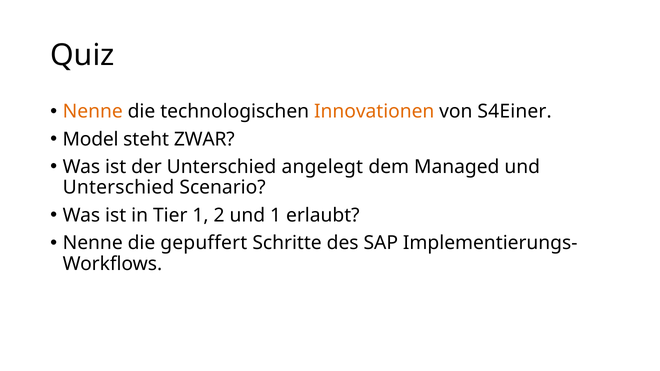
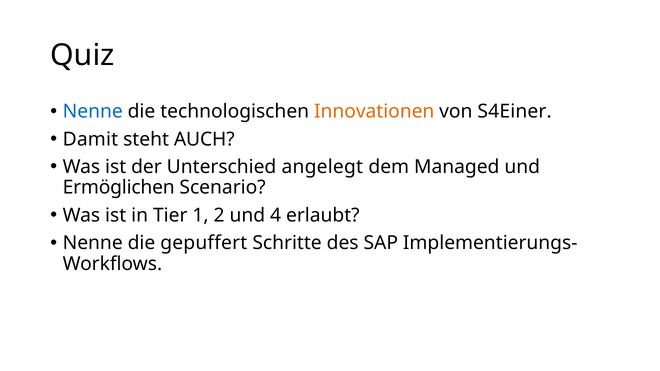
Nenne at (93, 112) colour: orange -> blue
Model: Model -> Damit
ZWAR: ZWAR -> AUCH
Unterschied at (119, 188): Unterschied -> Ermöglichen
und 1: 1 -> 4
